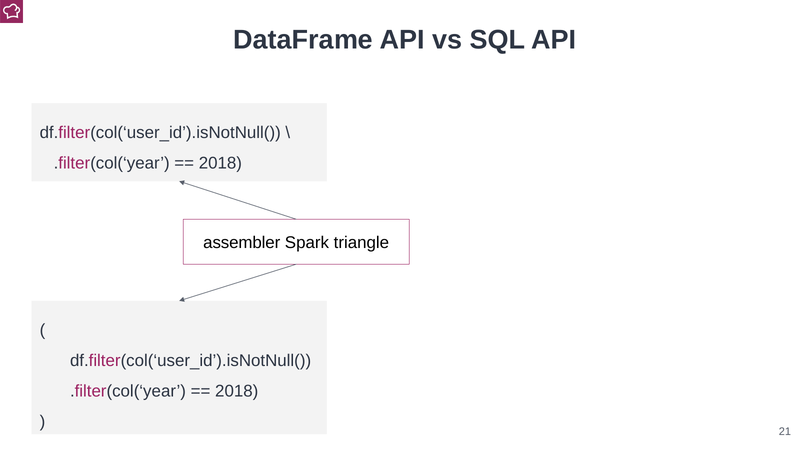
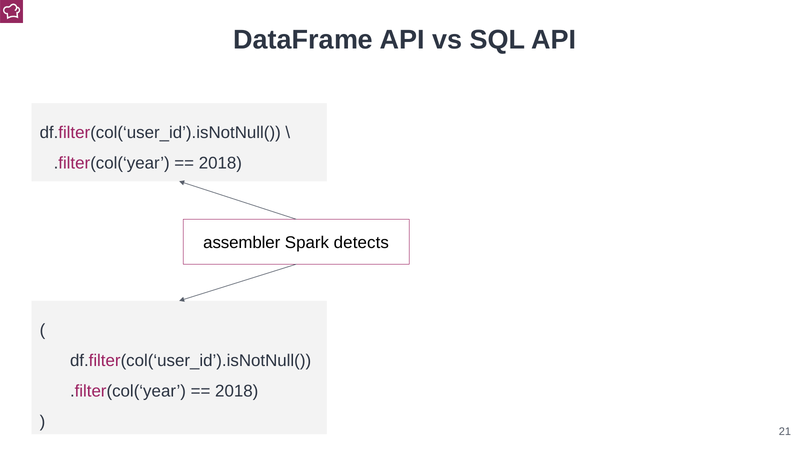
triangle: triangle -> detects
